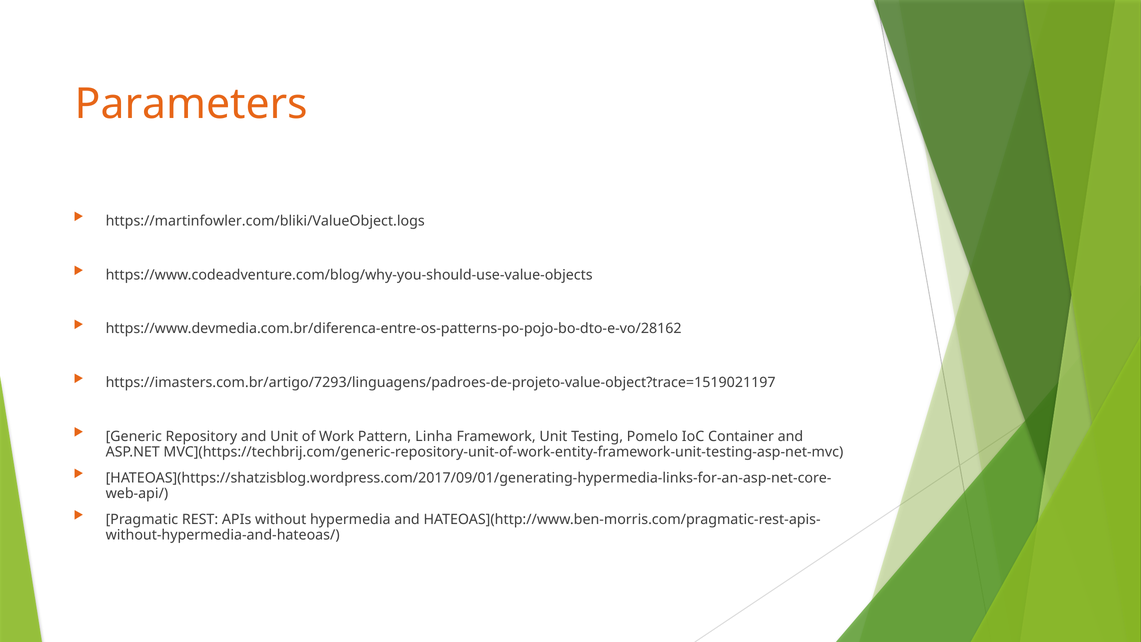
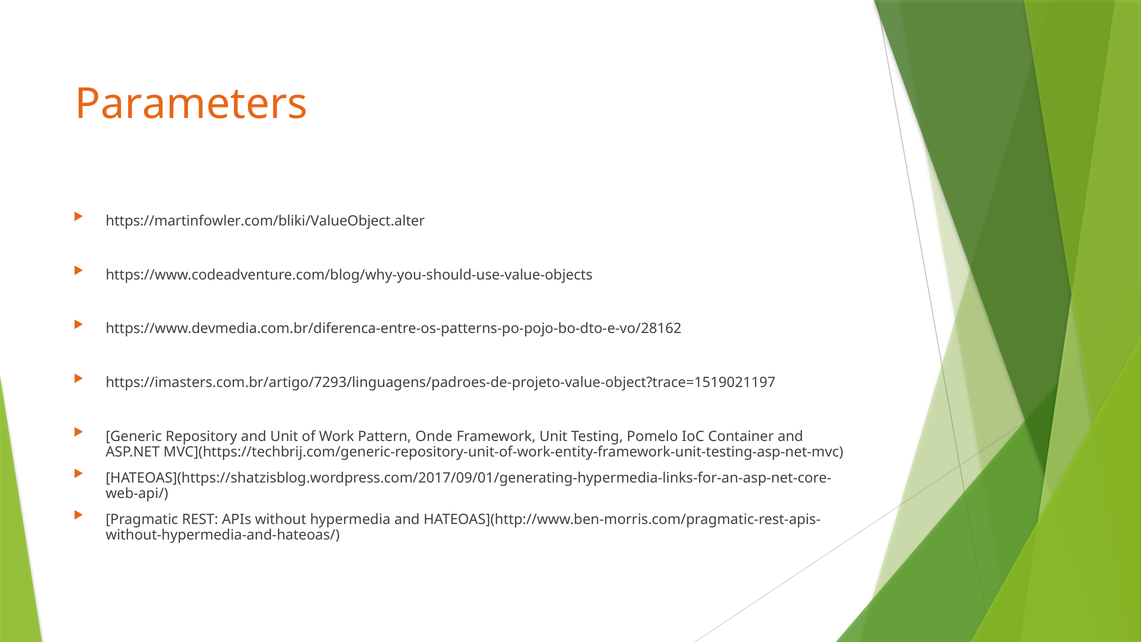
https://martinfowler.com/bliki/ValueObject.logs: https://martinfowler.com/bliki/ValueObject.logs -> https://martinfowler.com/bliki/ValueObject.alter
Linha: Linha -> Onde
